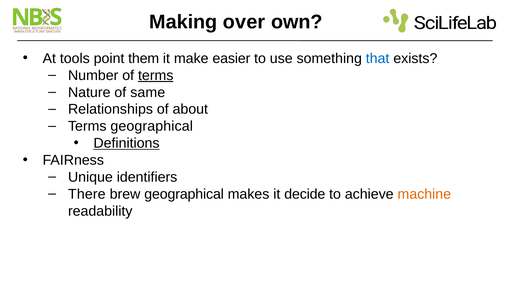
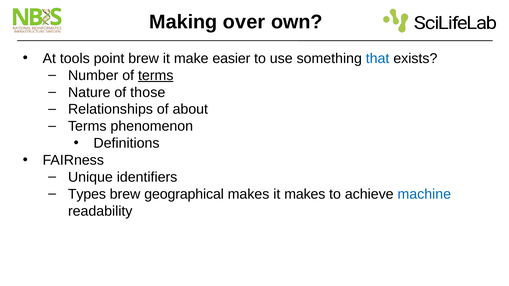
point them: them -> brew
same: same -> those
Terms geographical: geographical -> phenomenon
Definitions underline: present -> none
There: There -> Types
it decide: decide -> makes
machine colour: orange -> blue
